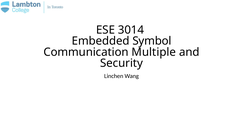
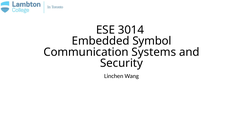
Multiple: Multiple -> Systems
